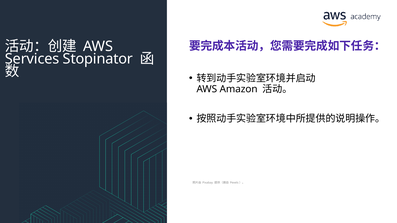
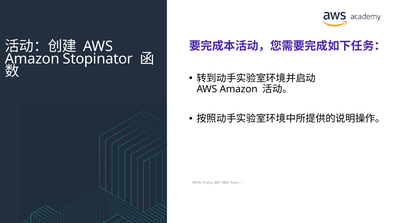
Services at (32, 59): Services -> Amazon
